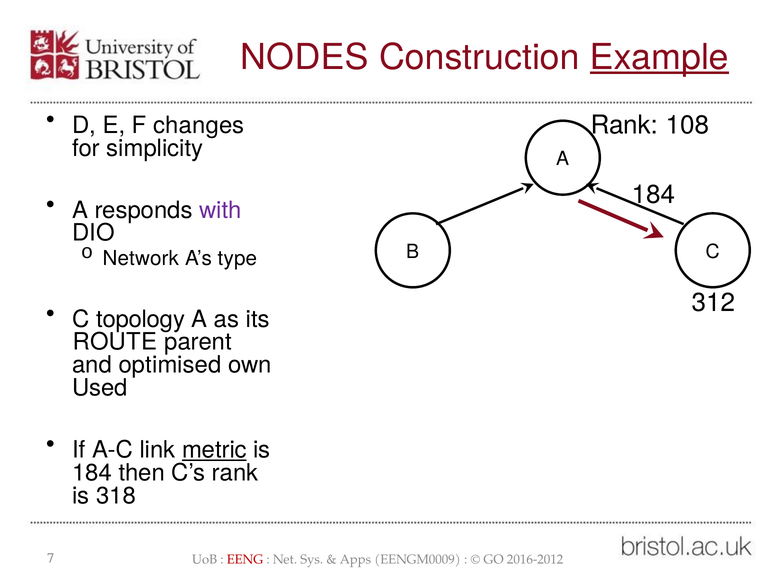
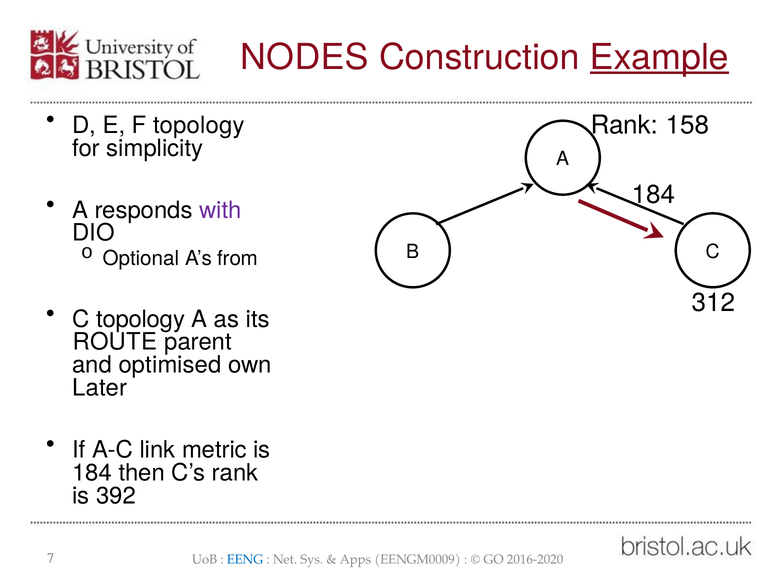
F changes: changes -> topology
108: 108 -> 158
Network: Network -> Optional
type: type -> from
Used: Used -> Later
metric underline: present -> none
318: 318 -> 392
EENG colour: red -> blue
2016-2012: 2016-2012 -> 2016-2020
